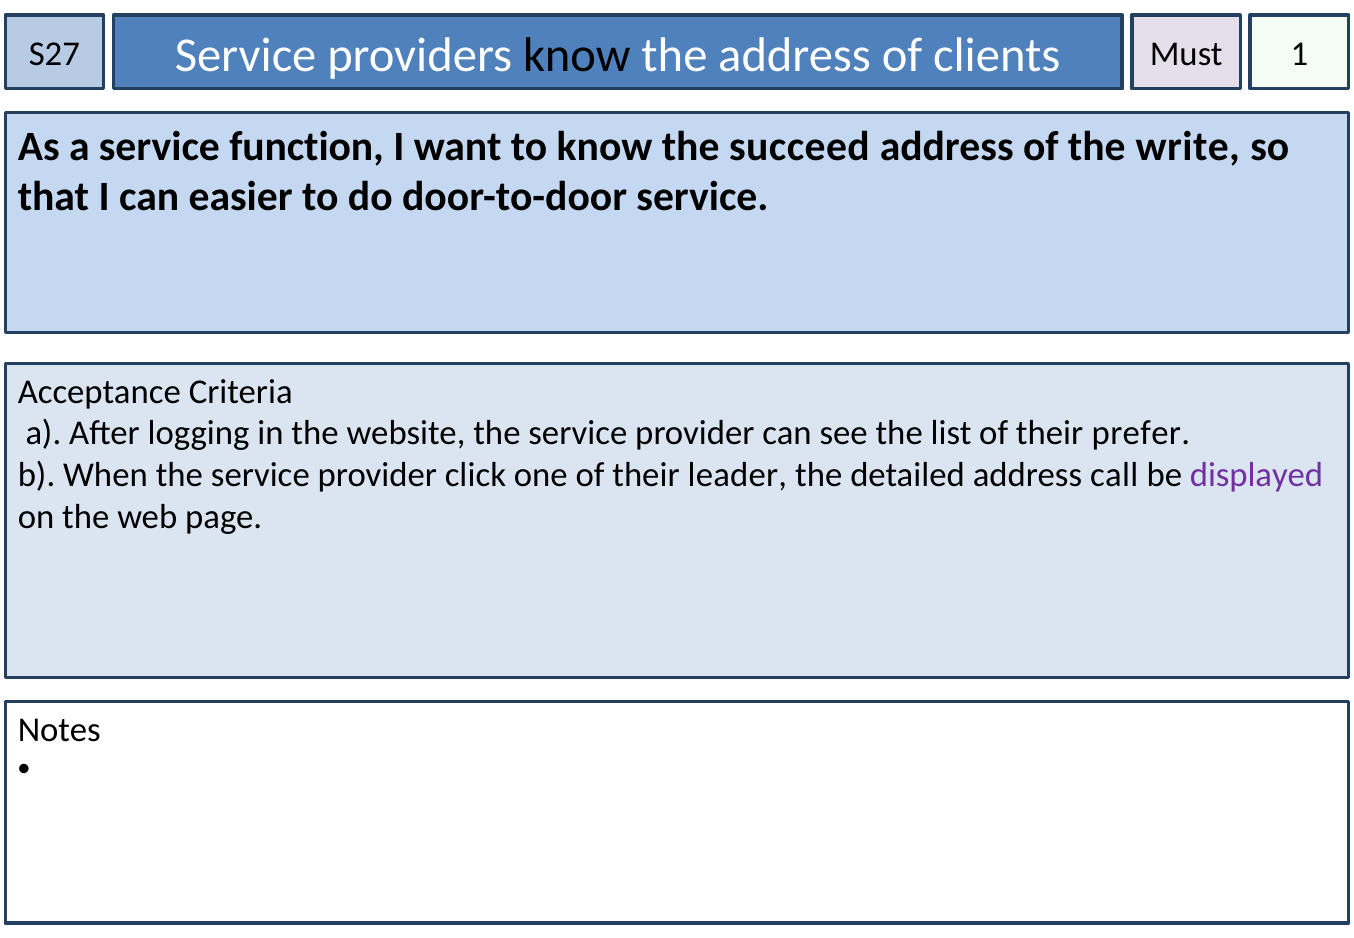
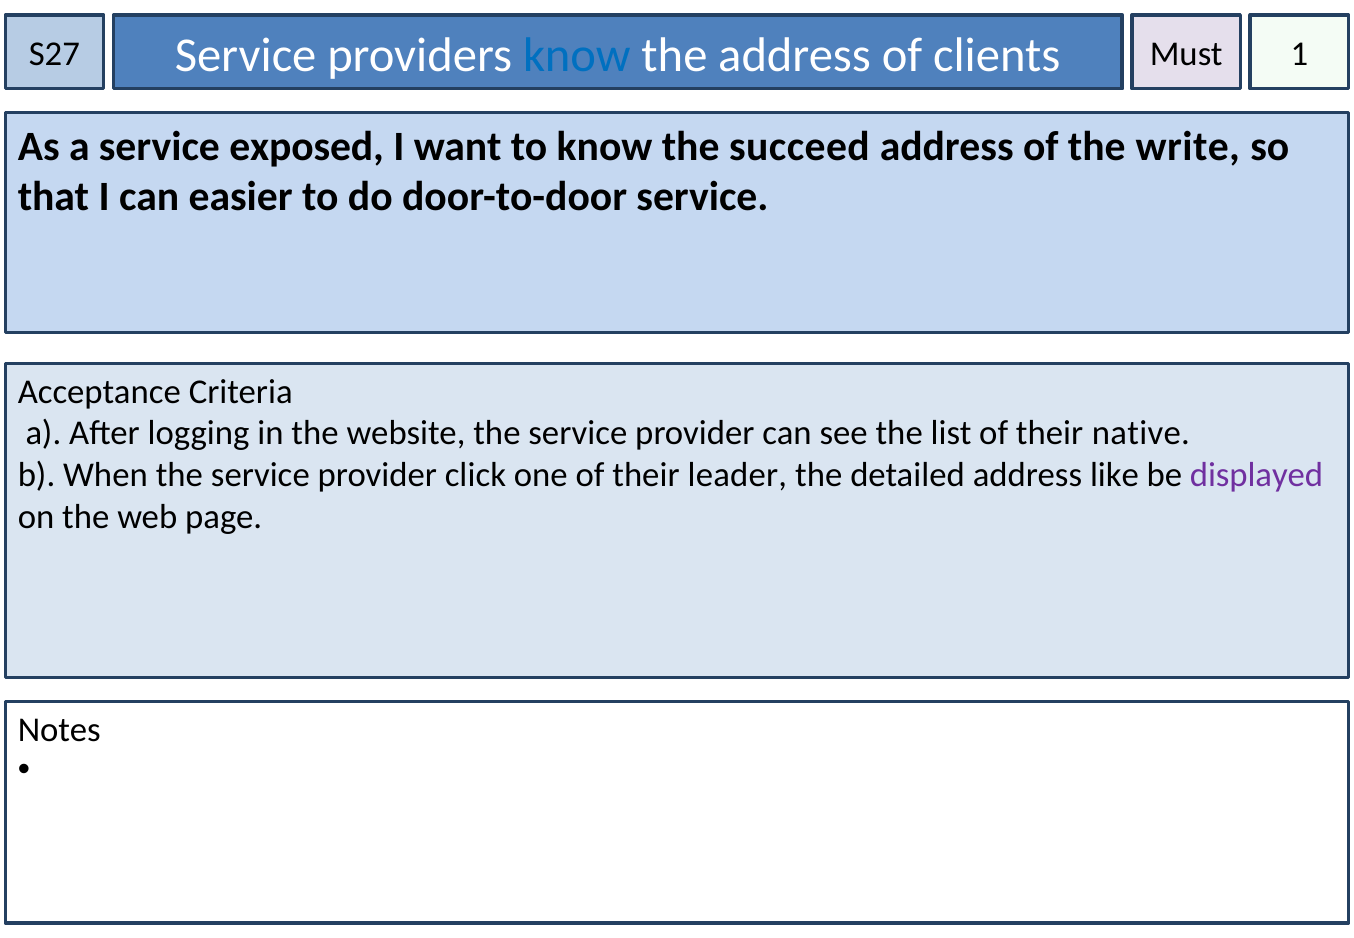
know at (577, 55) colour: black -> blue
function: function -> exposed
prefer: prefer -> native
call: call -> like
